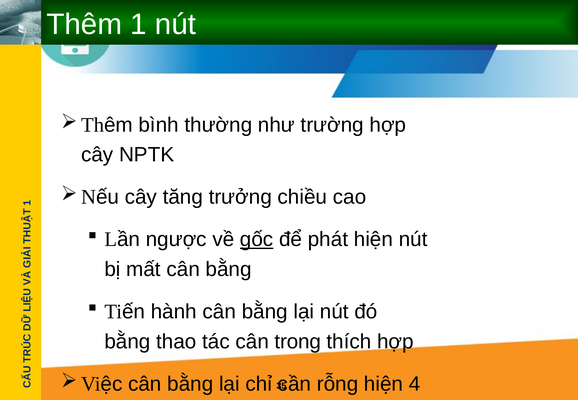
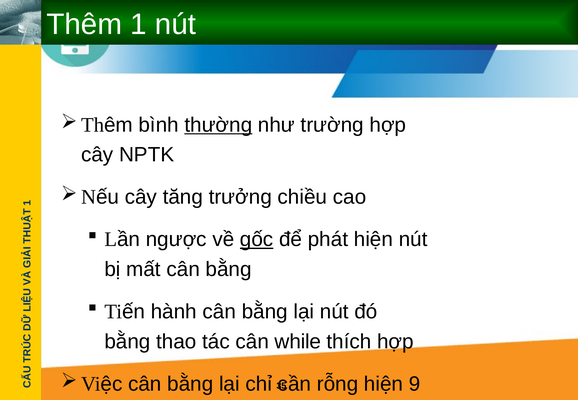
thường underline: none -> present
trong: trong -> while
4: 4 -> 9
